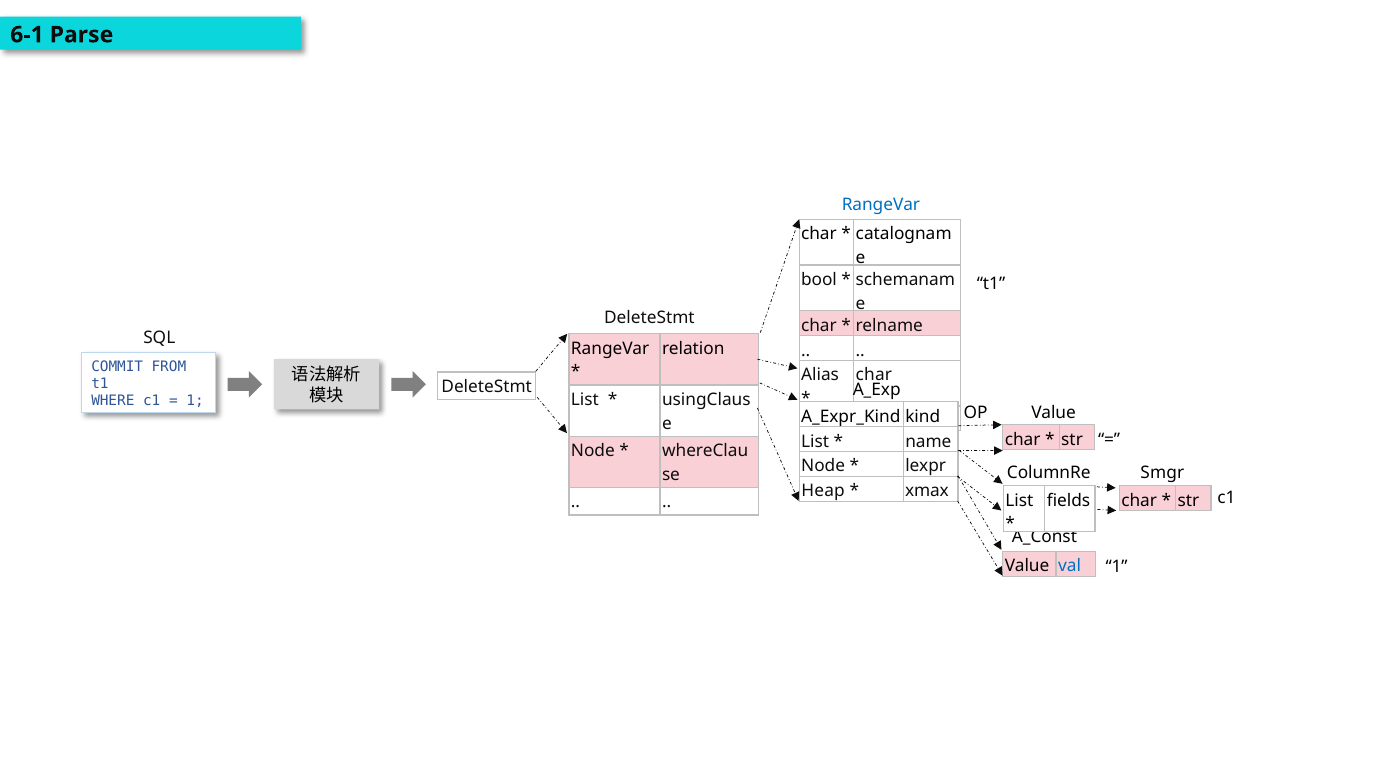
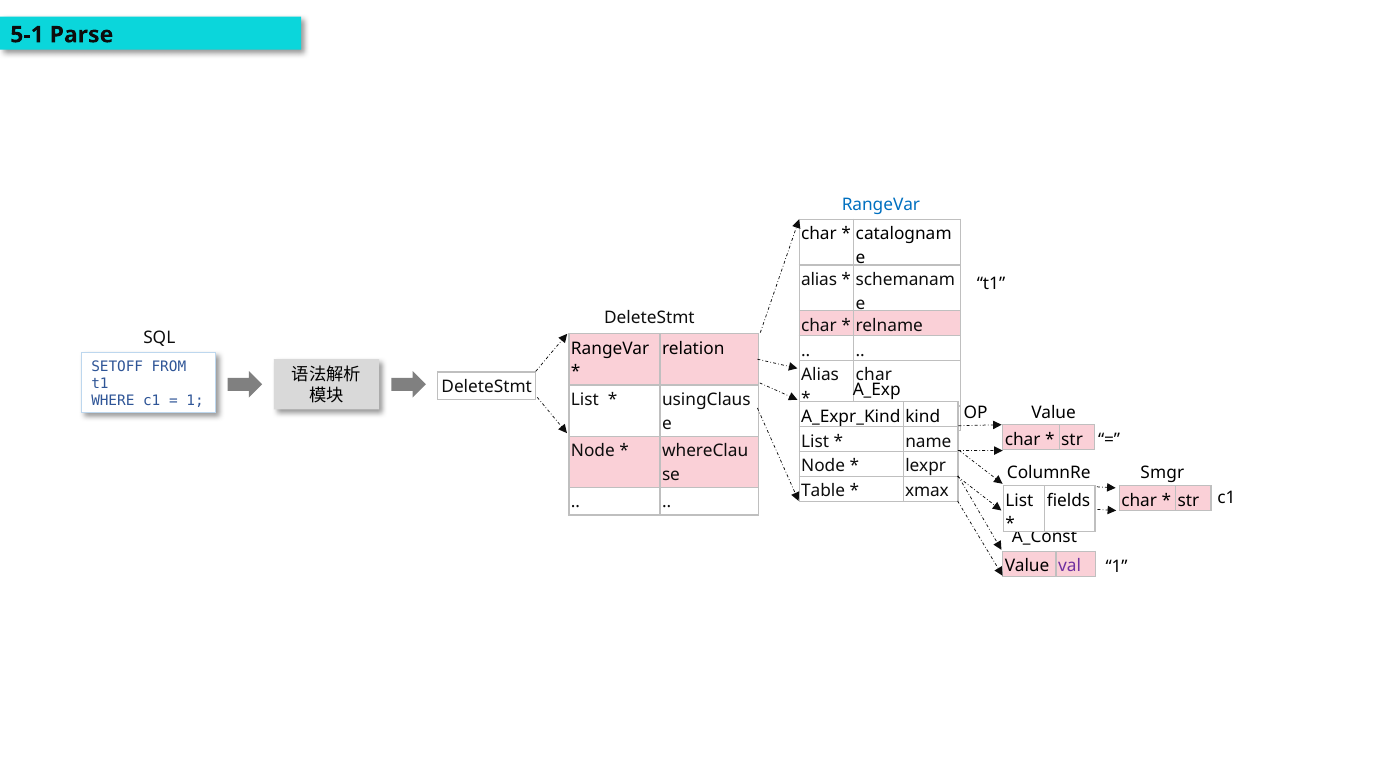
6-1: 6-1 -> 5-1
bool at (819, 280): bool -> alias
COMMIT: COMMIT -> SETOFF
Heap: Heap -> Table
val colour: blue -> purple
